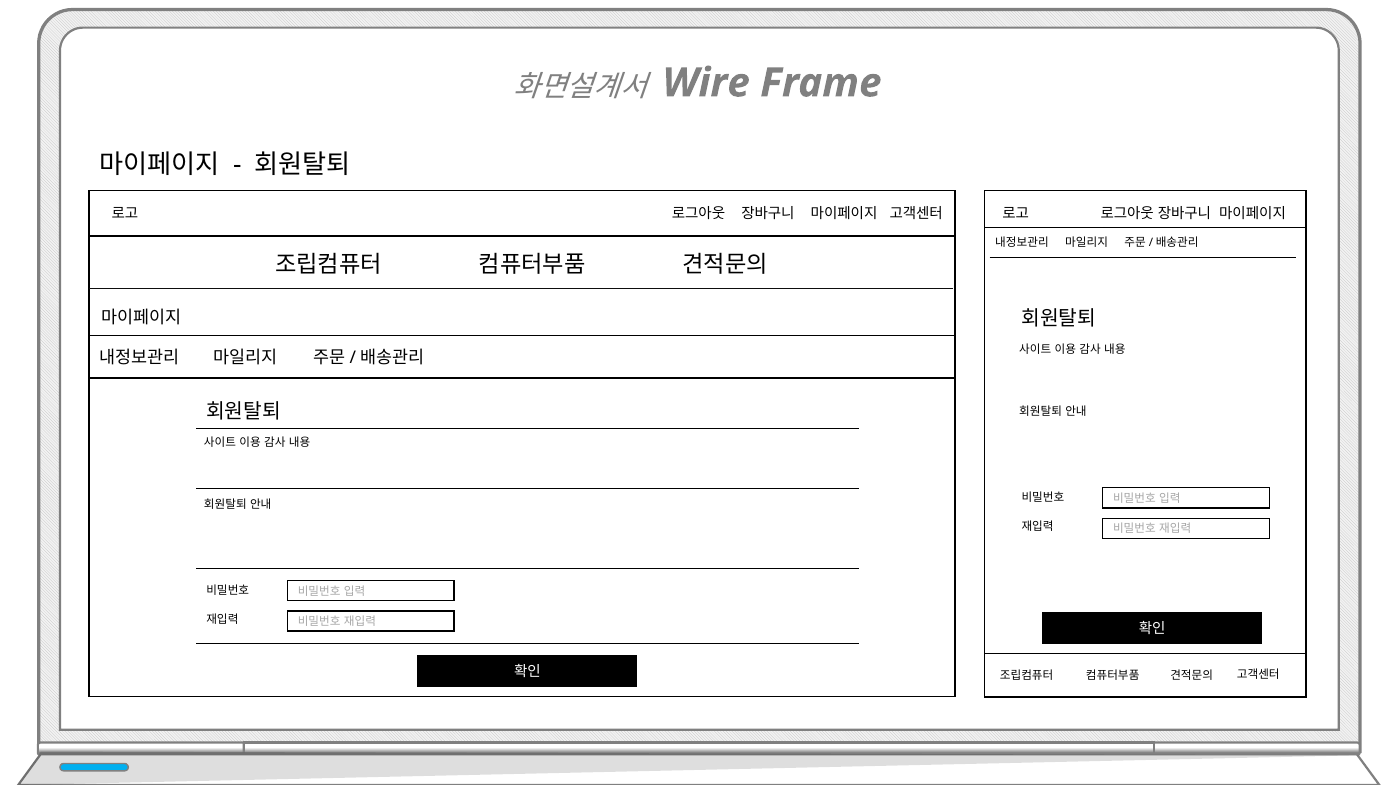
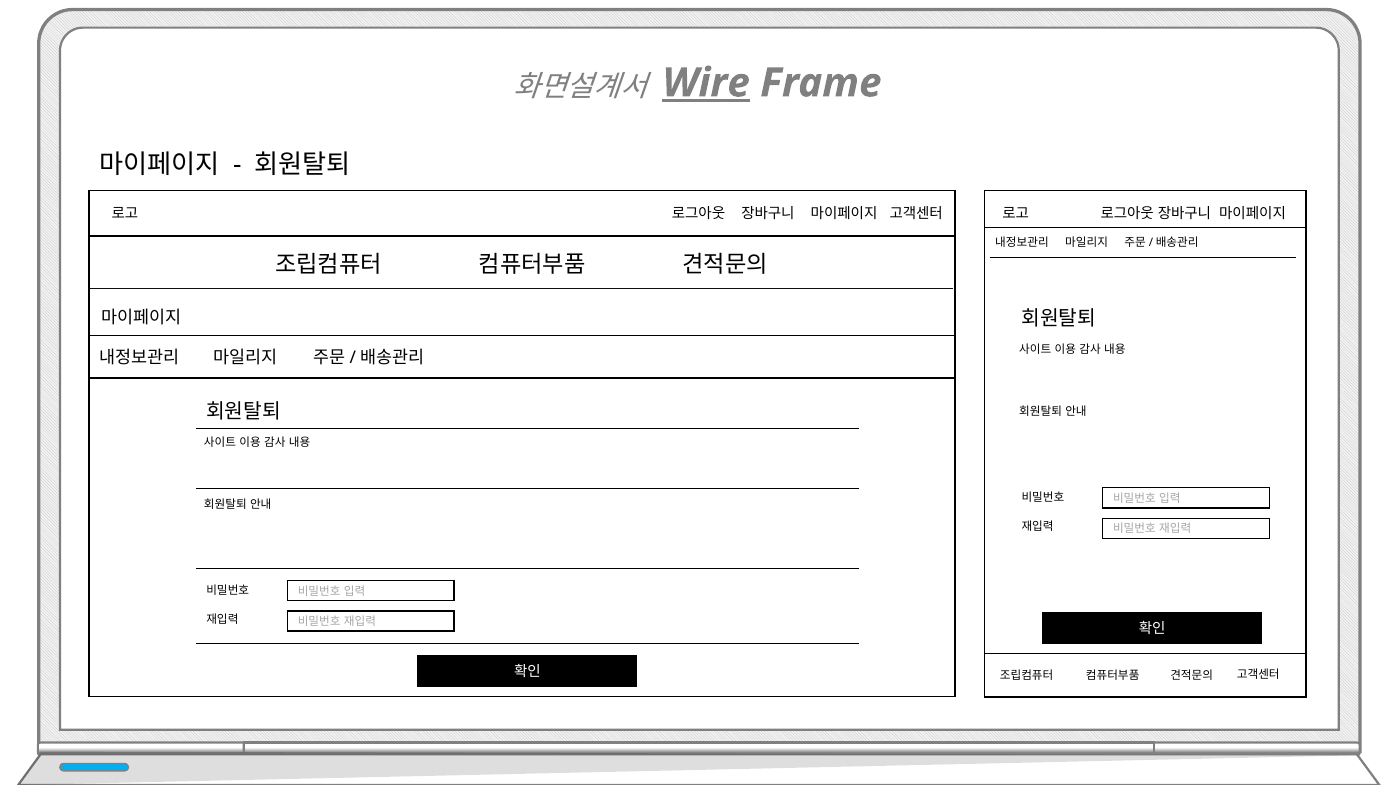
Wire underline: none -> present
